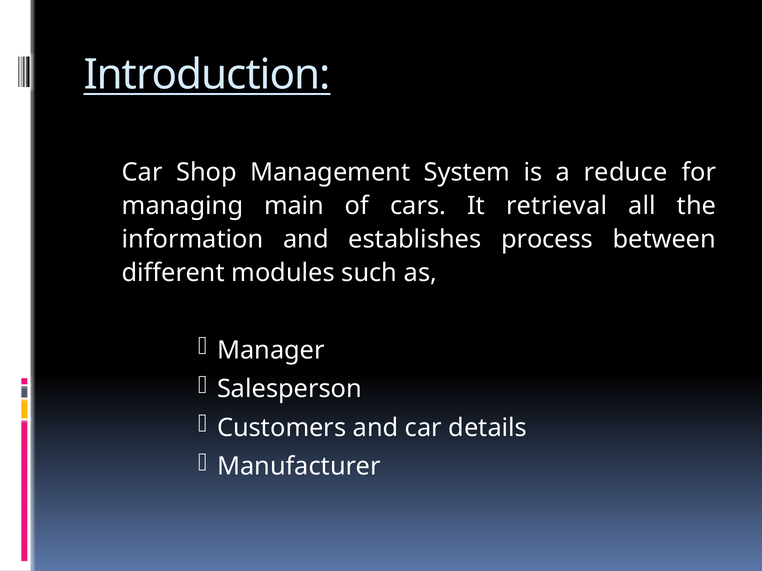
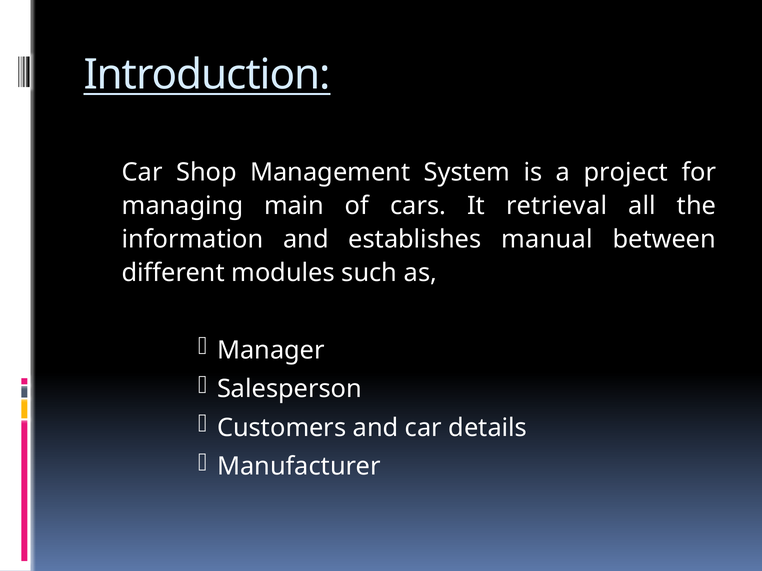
reduce: reduce -> project
process: process -> manual
